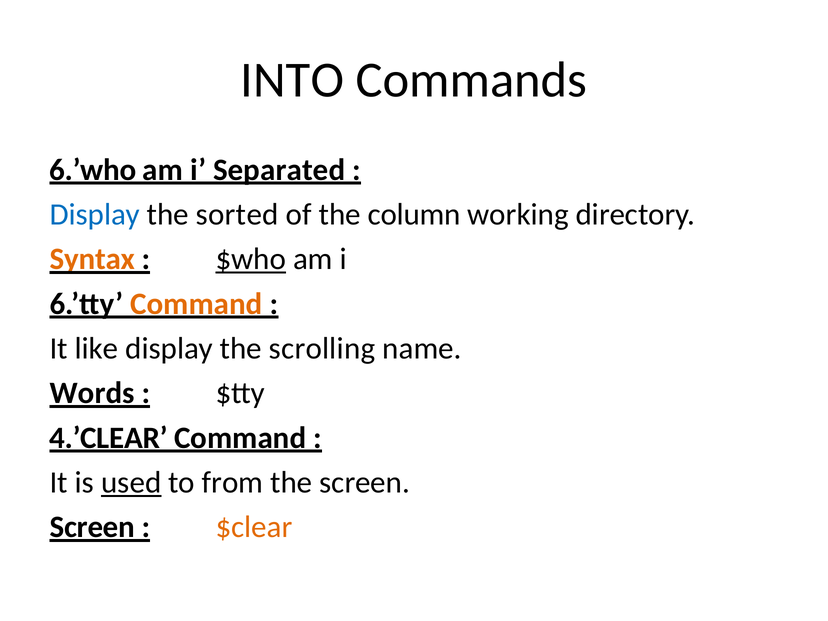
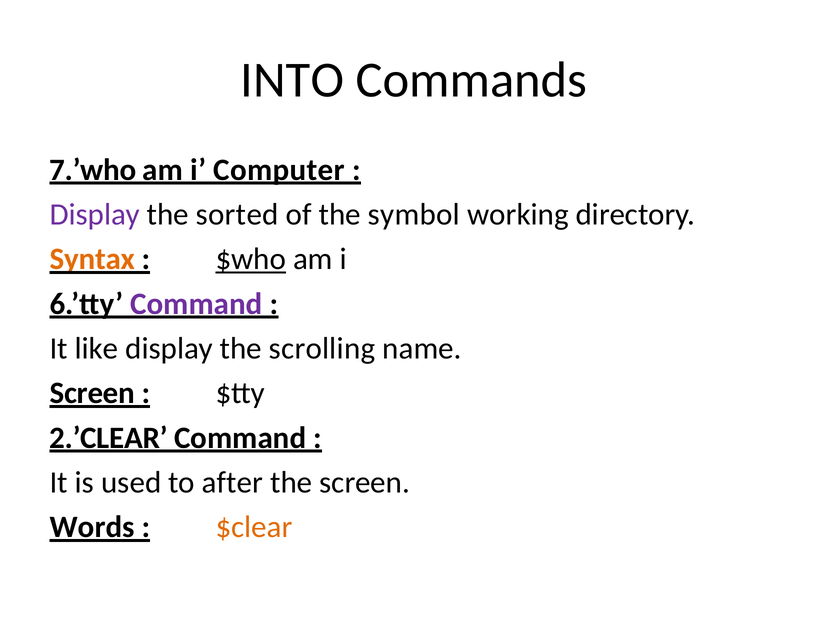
6.’who: 6.’who -> 7.’who
Separated: Separated -> Computer
Display at (95, 215) colour: blue -> purple
column: column -> symbol
Command at (196, 304) colour: orange -> purple
Words at (92, 393): Words -> Screen
4.’CLEAR: 4.’CLEAR -> 2.’CLEAR
used underline: present -> none
from: from -> after
Screen at (92, 527): Screen -> Words
